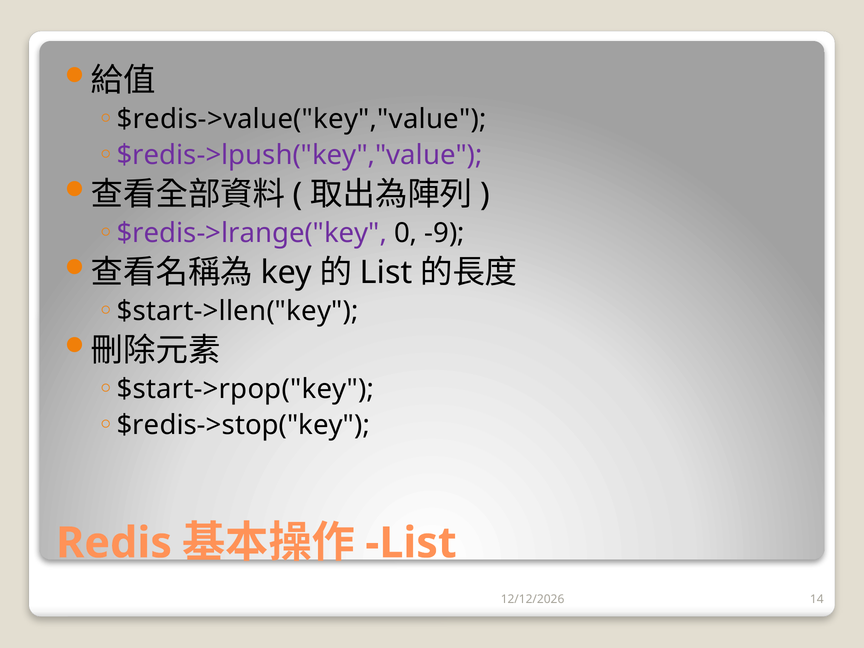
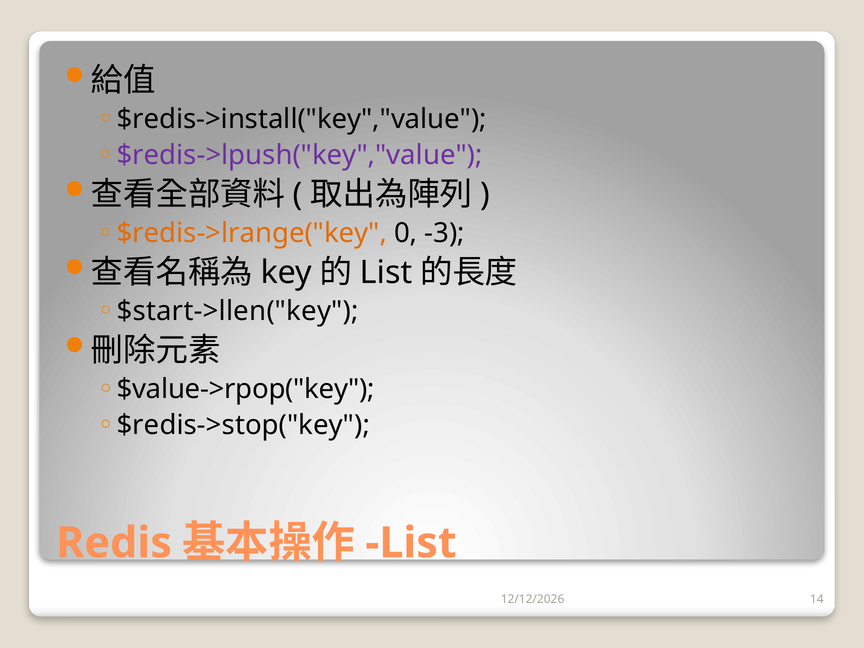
$redis->value("key","value: $redis->value("key","value -> $redis->install("key","value
$redis->lrange("key colour: purple -> orange
-9: -9 -> -3
$start->rpop("key: $start->rpop("key -> $value->rpop("key
